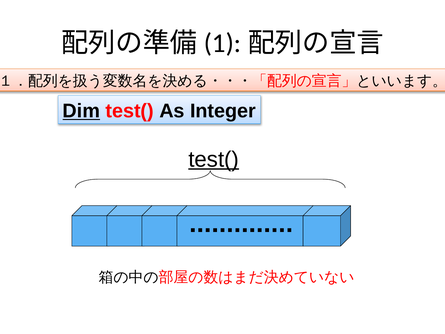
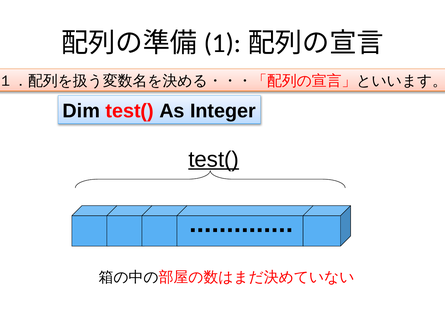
Dim underline: present -> none
